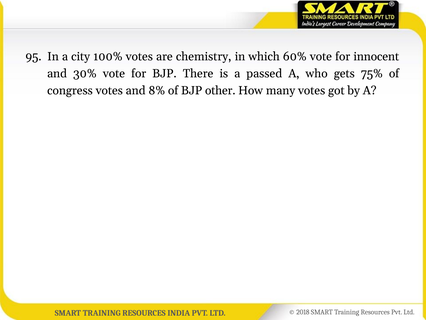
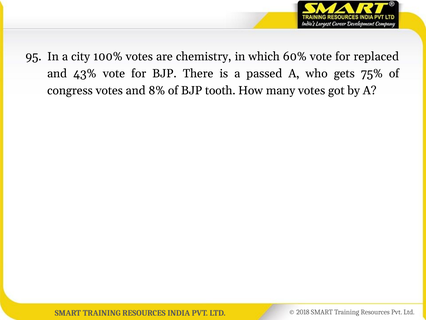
innocent: innocent -> replaced
30%: 30% -> 43%
other: other -> tooth
